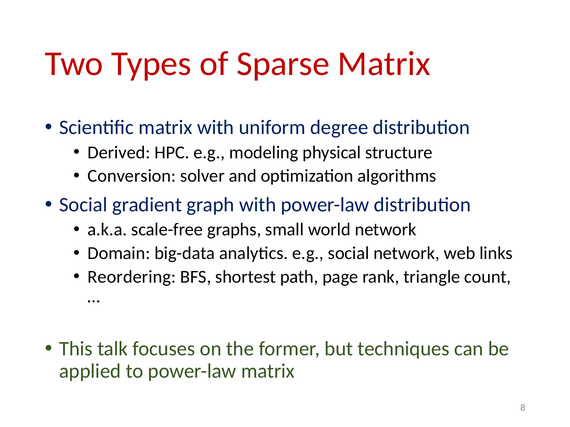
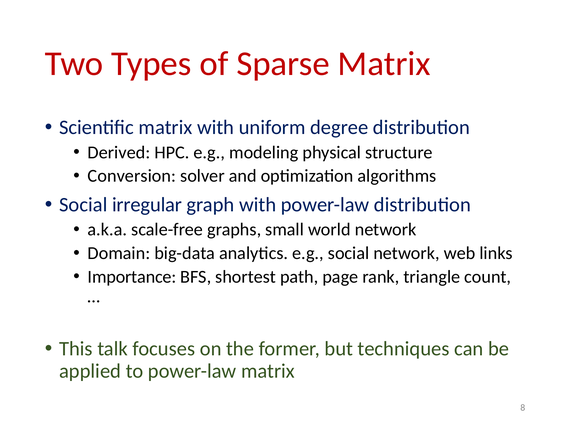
gradient: gradient -> irregular
Reordering: Reordering -> Importance
